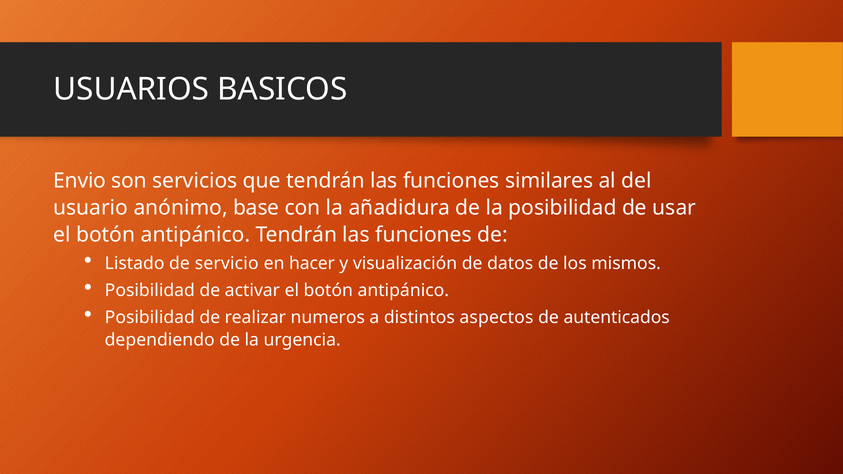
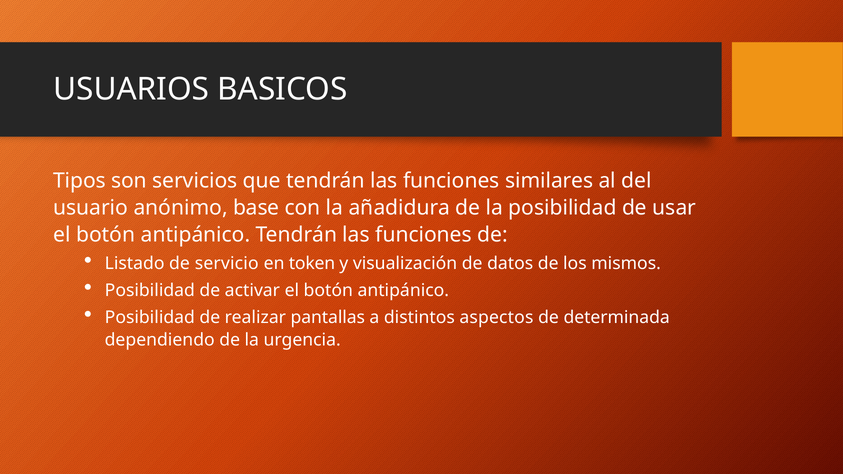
Envio: Envio -> Tipos
hacer: hacer -> token
numeros: numeros -> pantallas
autenticados: autenticados -> determinada
